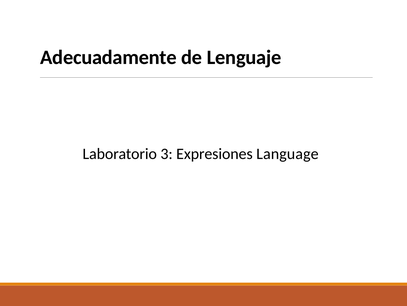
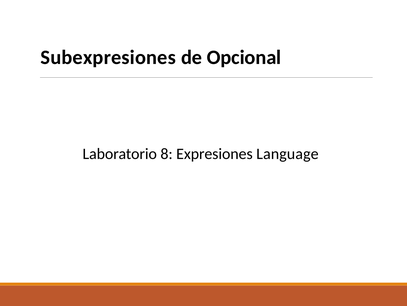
Adecuadamente: Adecuadamente -> Subexpresiones
Lenguaje: Lenguaje -> Opcional
3: 3 -> 8
